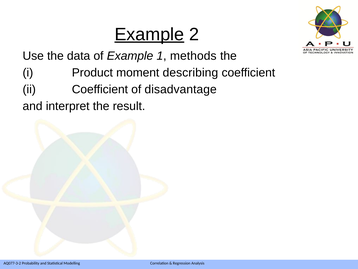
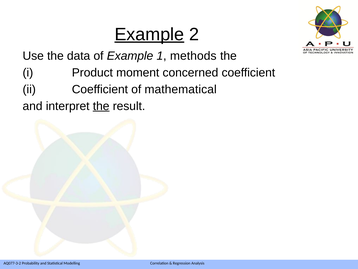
describing: describing -> concerned
disadvantage: disadvantage -> mathematical
the at (101, 106) underline: none -> present
